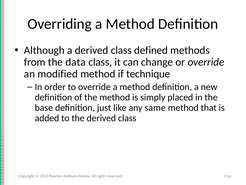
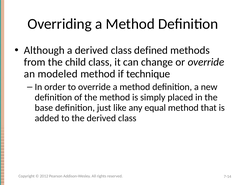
data: data -> child
modified: modified -> modeled
same: same -> equal
